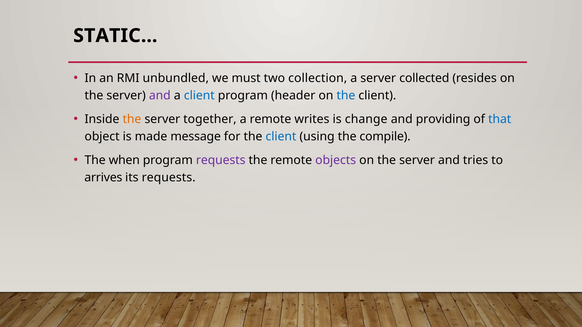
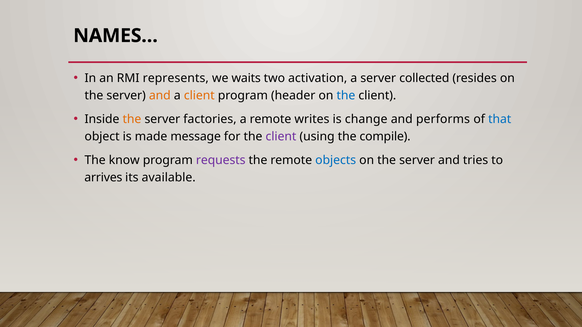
STATIC…: STATIC… -> NAMES…
unbundled: unbundled -> represents
must: must -> waits
collection: collection -> activation
and at (160, 96) colour: purple -> orange
client at (199, 96) colour: blue -> orange
together: together -> factories
providing: providing -> performs
client at (281, 137) colour: blue -> purple
when: when -> know
objects colour: purple -> blue
its requests: requests -> available
